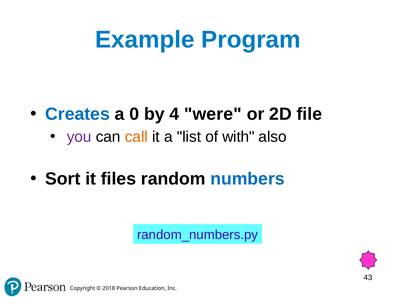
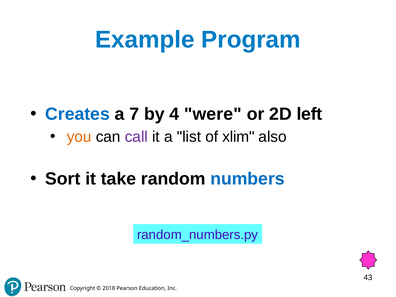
0: 0 -> 7
file: file -> left
you colour: purple -> orange
call colour: orange -> purple
with: with -> xlim
files: files -> take
